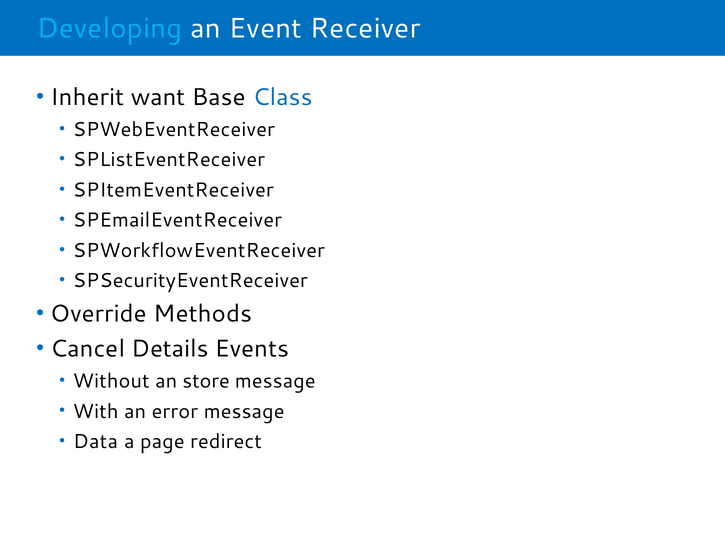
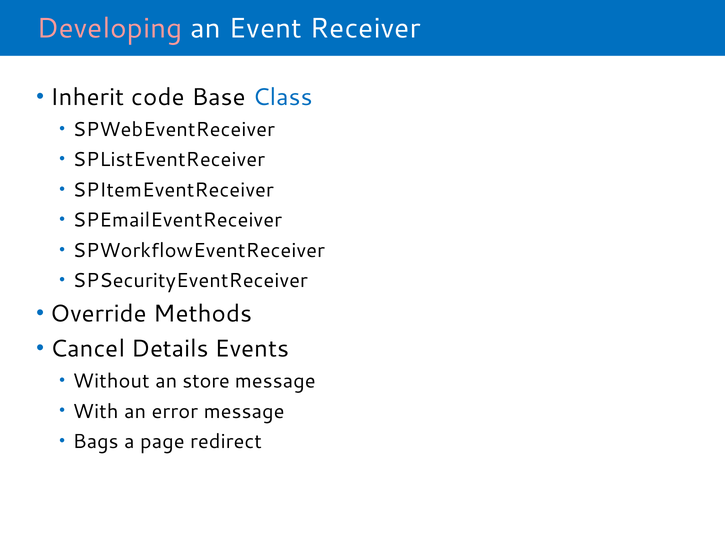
Developing colour: light blue -> pink
want: want -> code
Data: Data -> Bags
